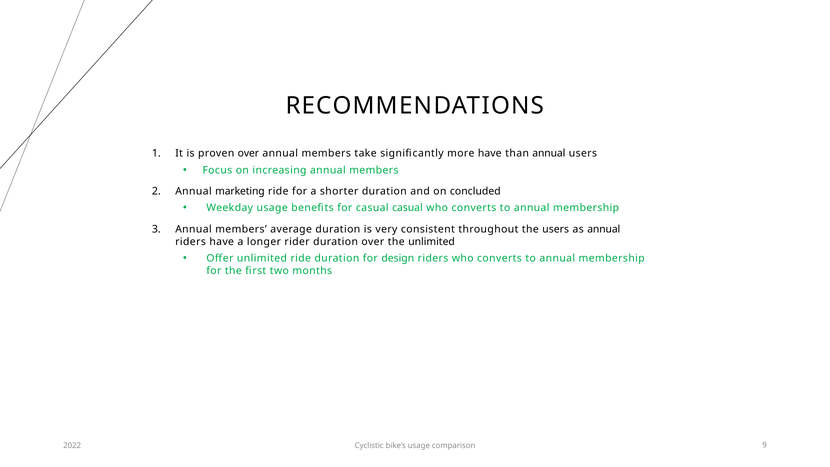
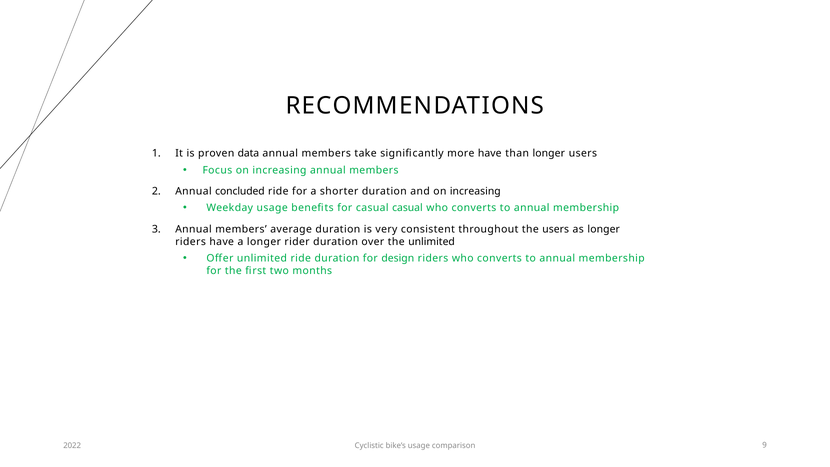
proven over: over -> data
than annual: annual -> longer
marketing: marketing -> concluded
and on concluded: concluded -> increasing
as annual: annual -> longer
